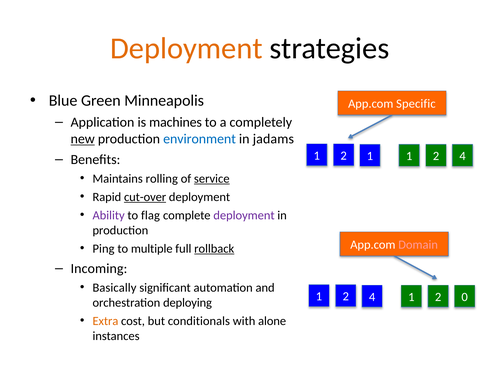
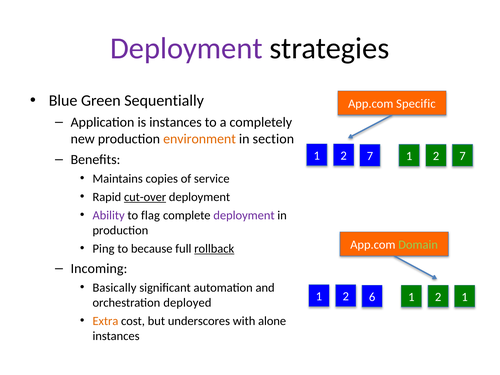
Deployment at (186, 48) colour: orange -> purple
Minneapolis: Minneapolis -> Sequentially
is machines: machines -> instances
new underline: present -> none
environment colour: blue -> orange
jadams: jadams -> section
1 at (370, 156): 1 -> 7
1 2 4: 4 -> 7
rolling: rolling -> copies
service underline: present -> none
Domain colour: pink -> light green
multiple: multiple -> because
4 at (372, 297): 4 -> 6
2 0: 0 -> 1
deploying: deploying -> deployed
conditionals: conditionals -> underscores
